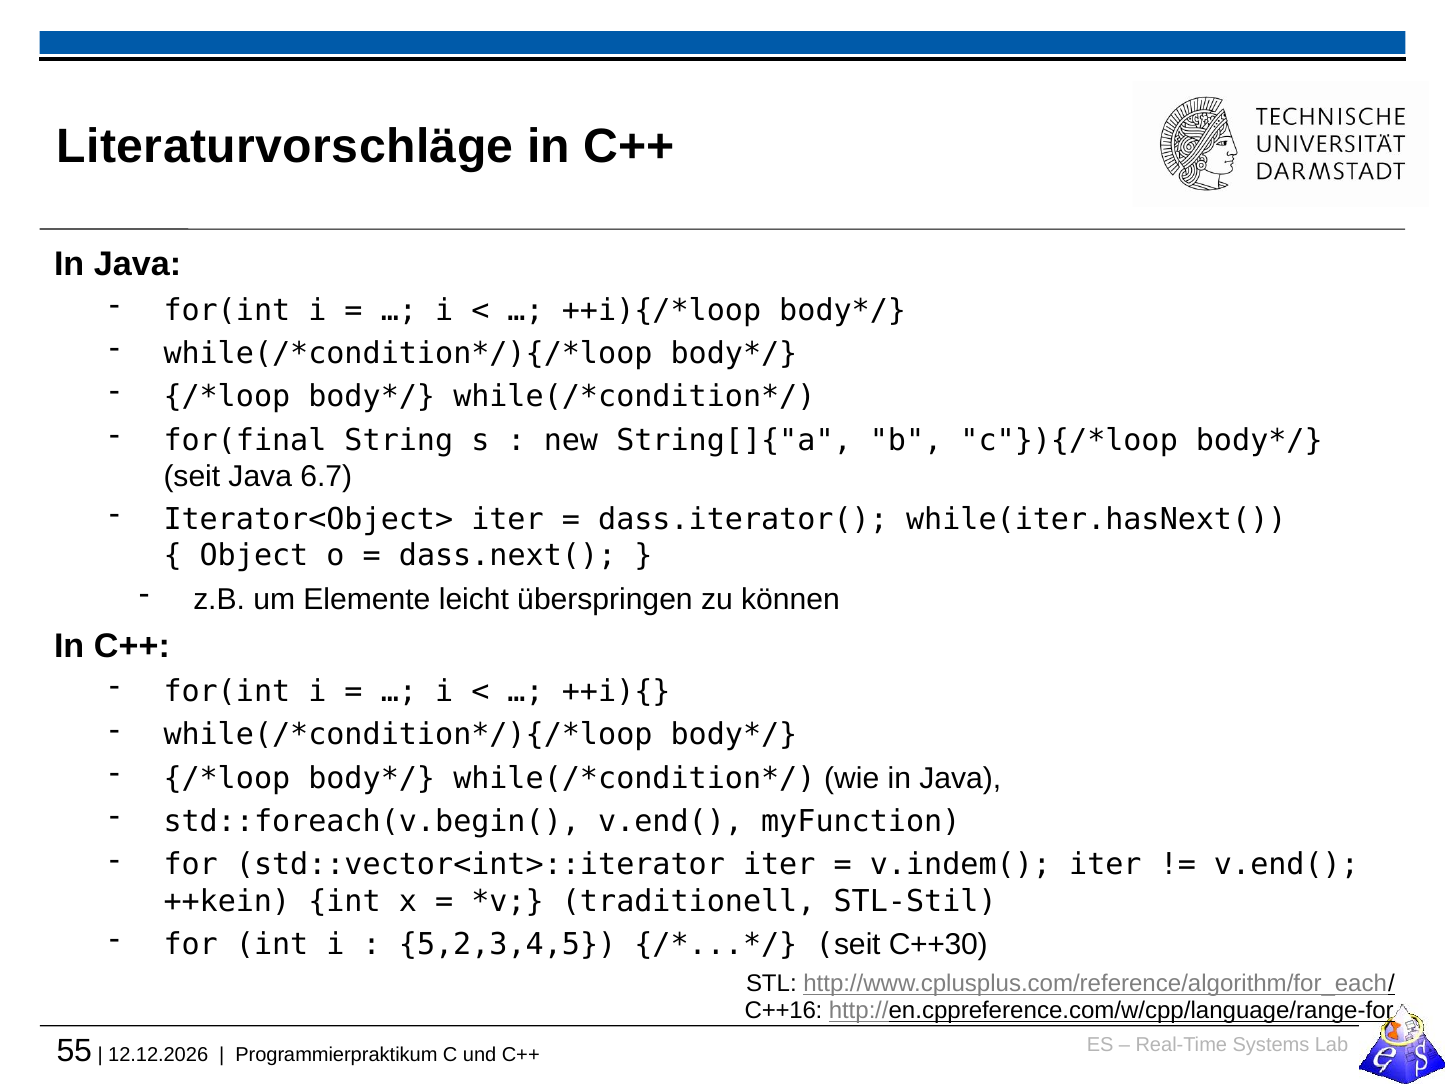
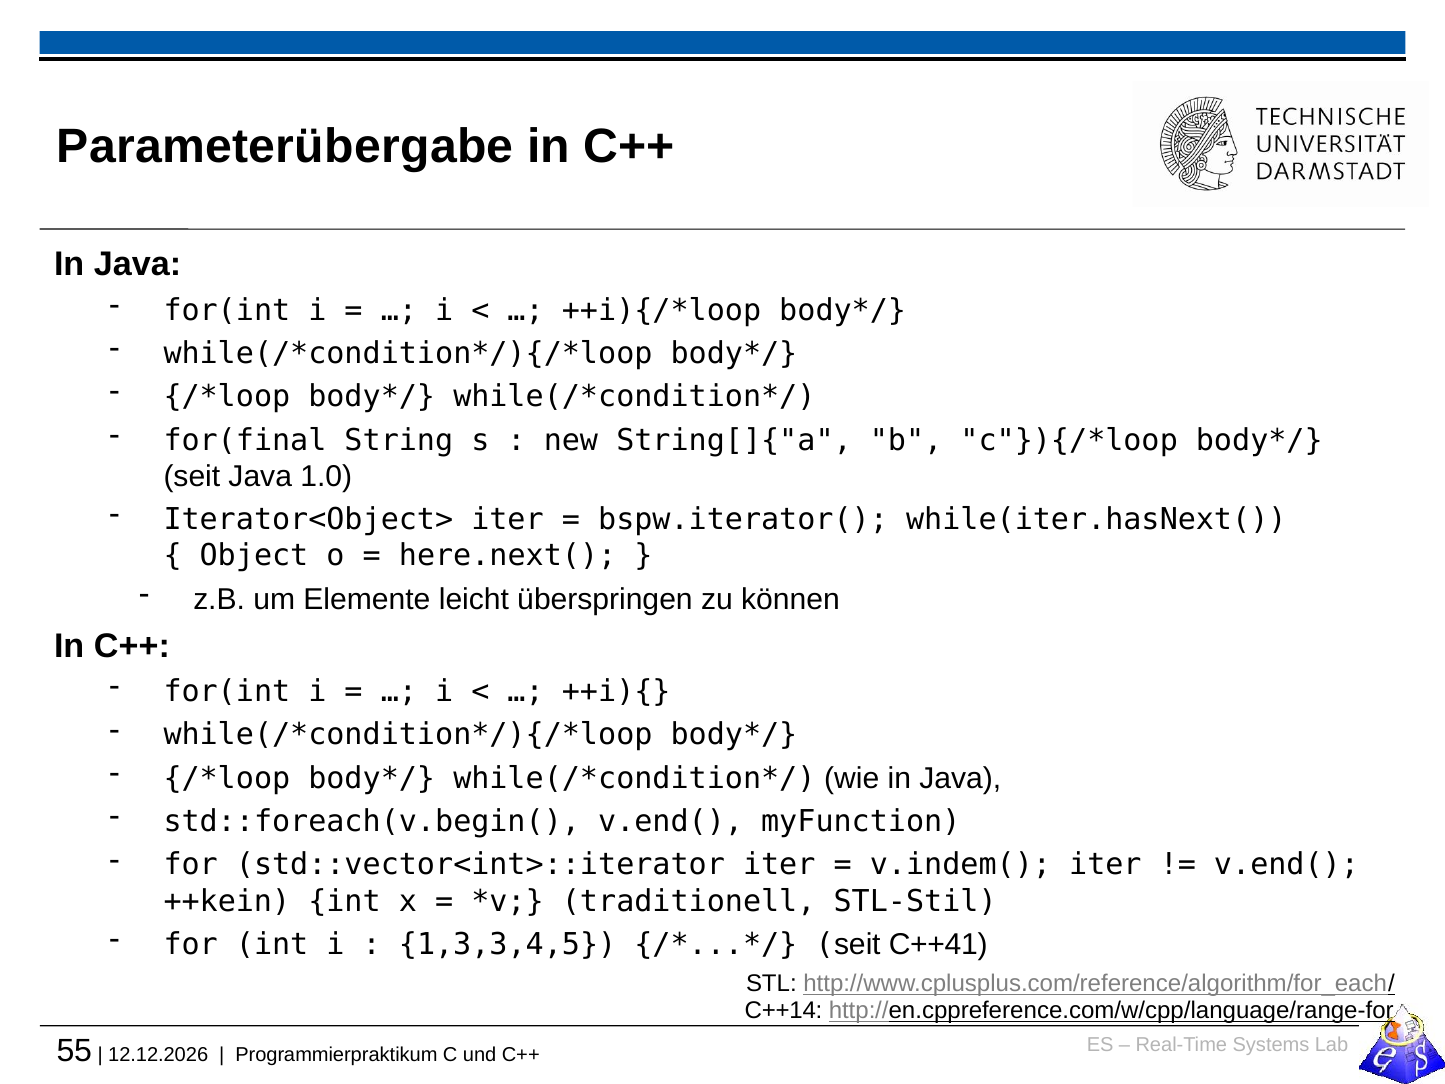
Literaturvorschläge: Literaturvorschläge -> Parameterübergabe
6.7: 6.7 -> 1.0
dass.iterator(: dass.iterator( -> bspw.iterator(
dass.next(: dass.next( -> here.next(
5,2,3,4,5: 5,2,3,4,5 -> 1,3,3,4,5
C++30: C++30 -> C++41
C++16: C++16 -> C++14
